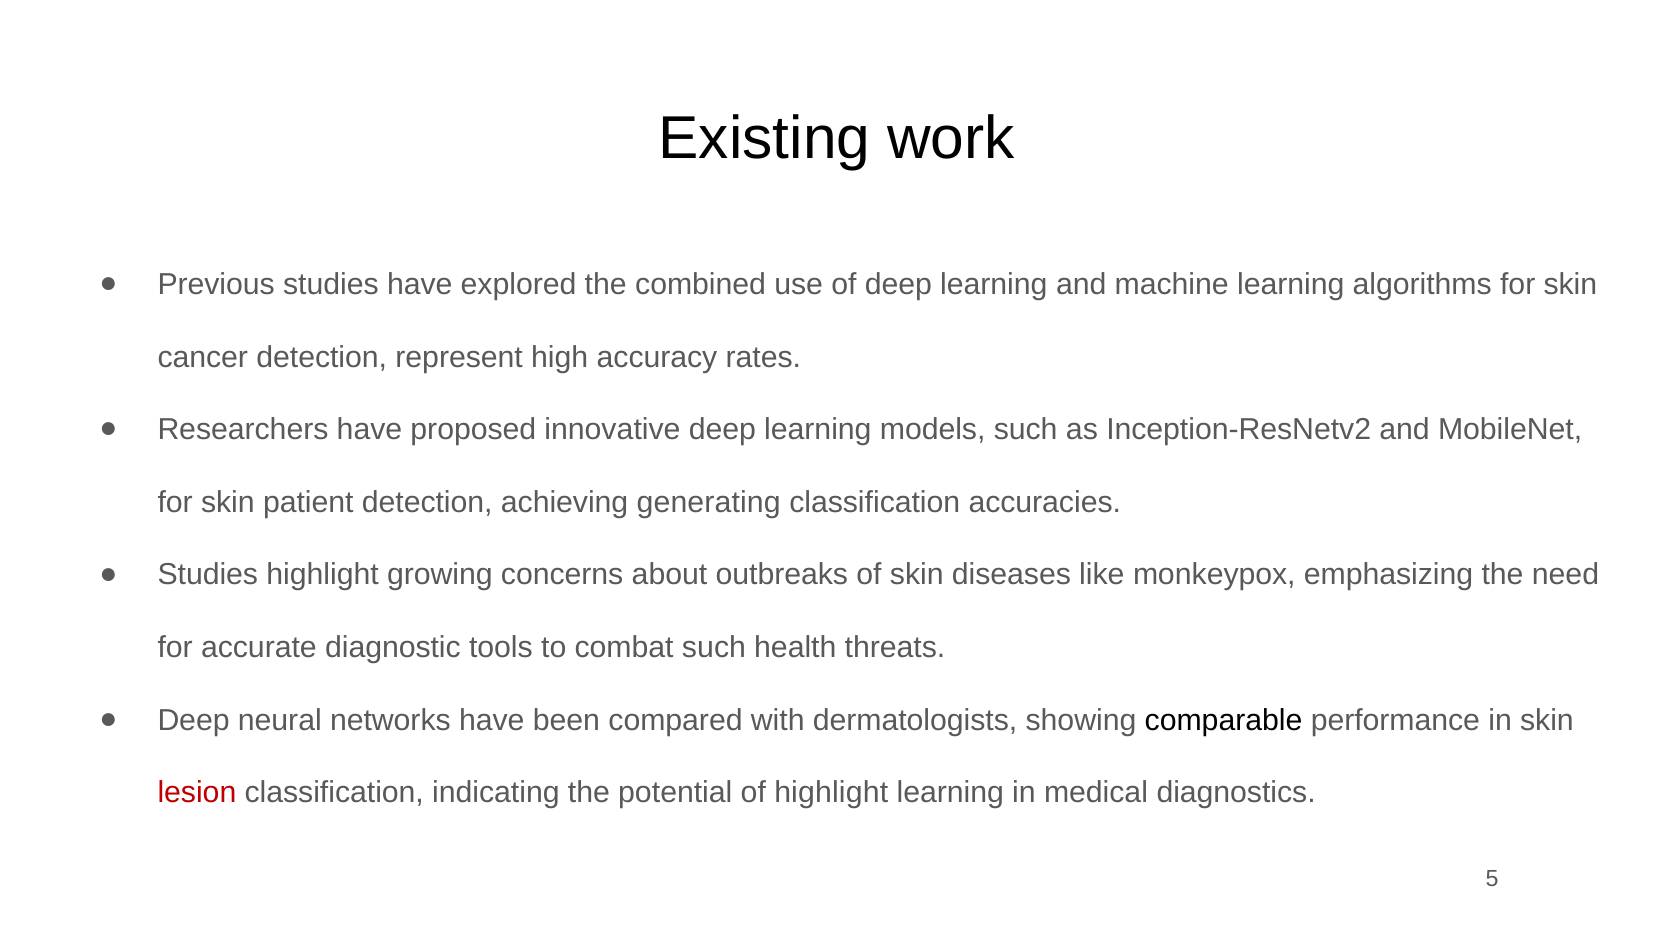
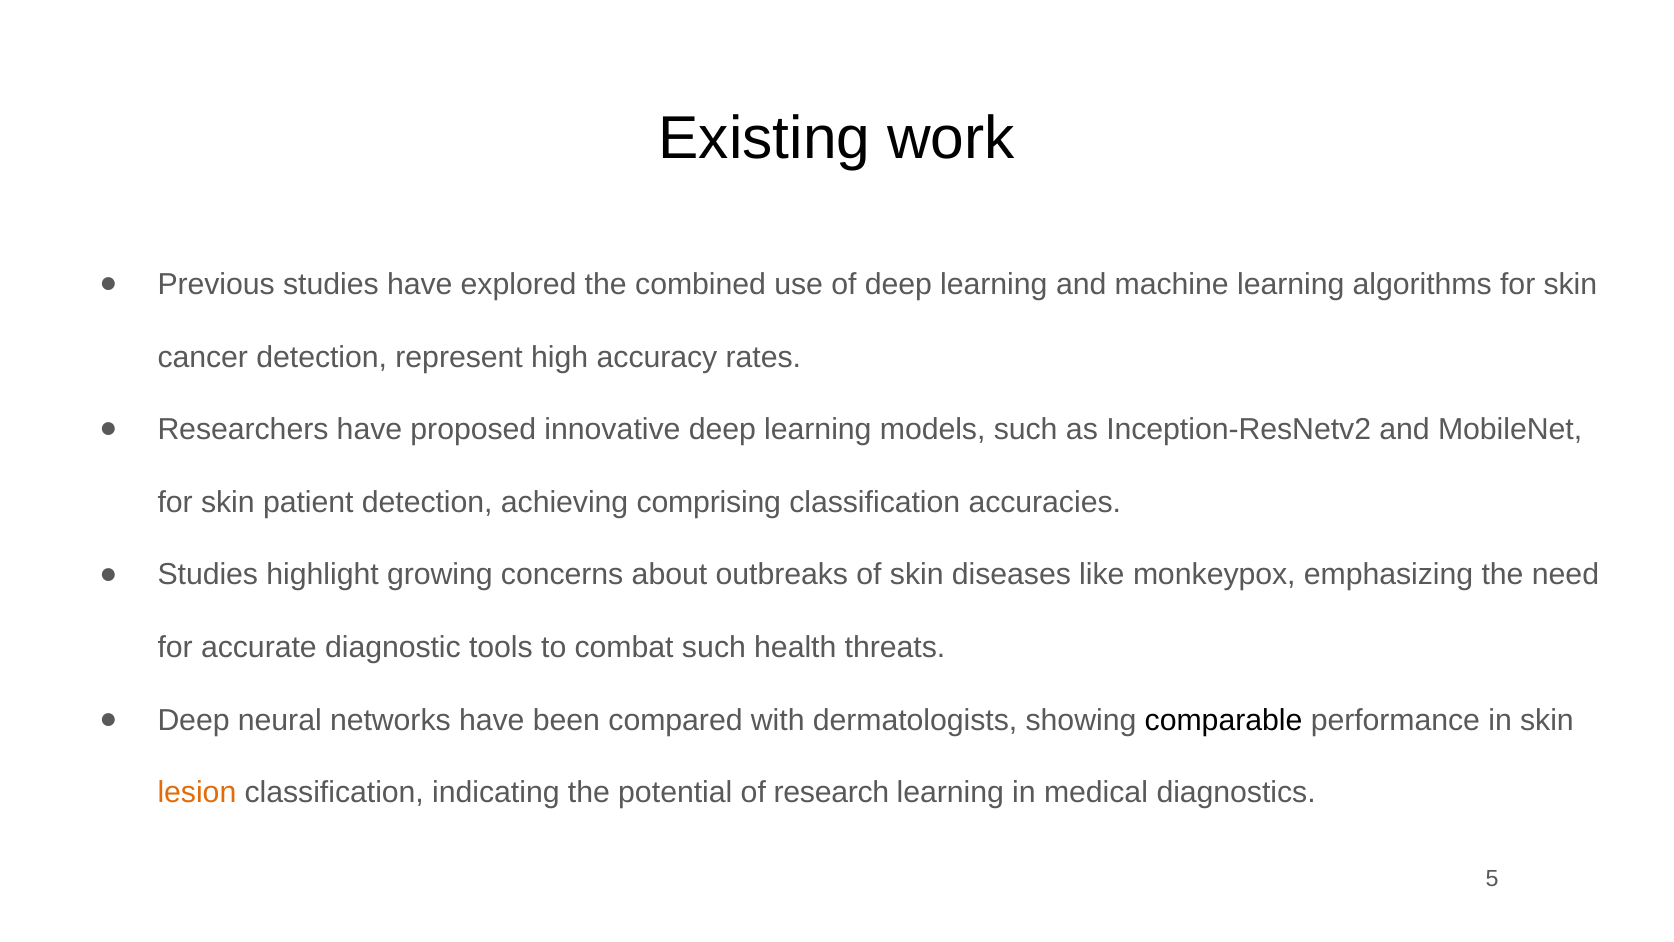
generating: generating -> comprising
lesion colour: red -> orange
of highlight: highlight -> research
